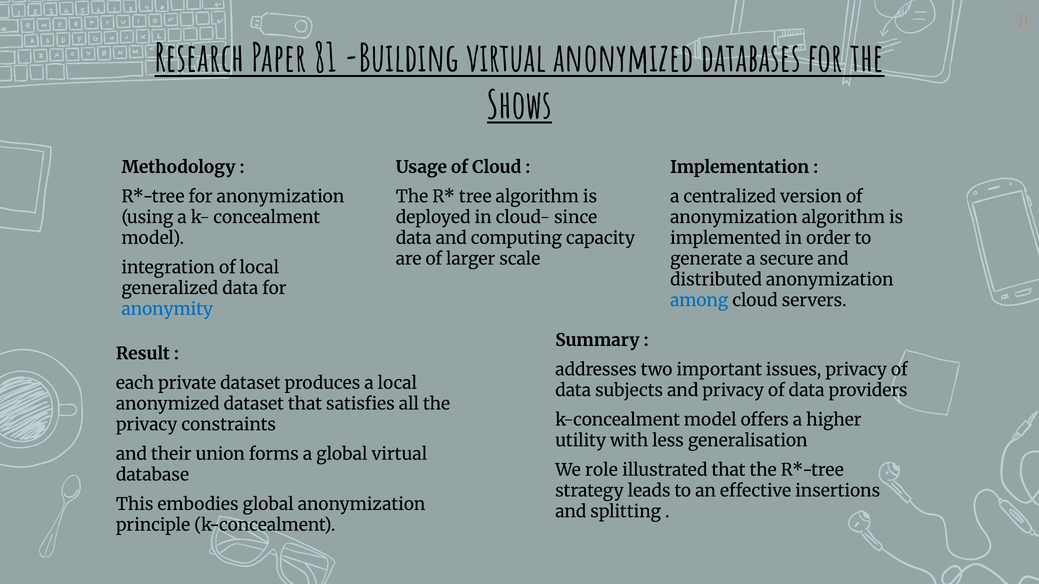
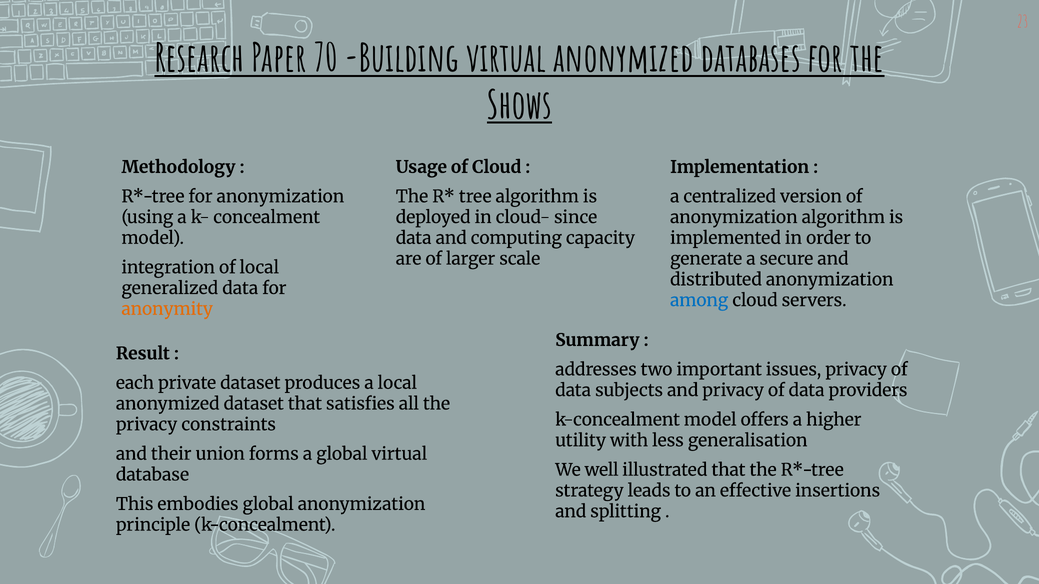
81: 81 -> 70
anonymity colour: blue -> orange
role: role -> well
